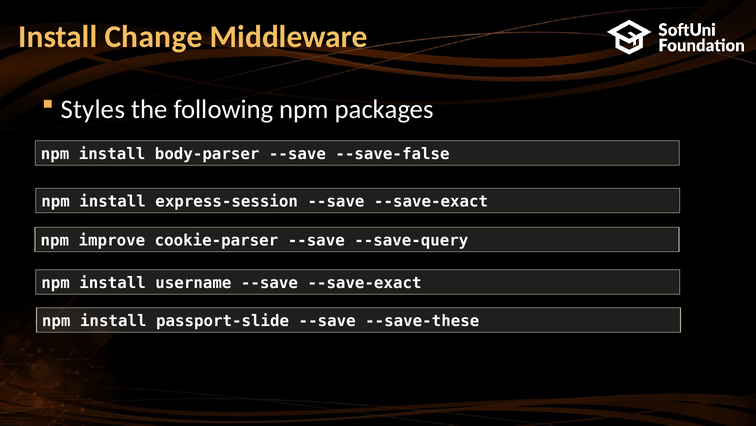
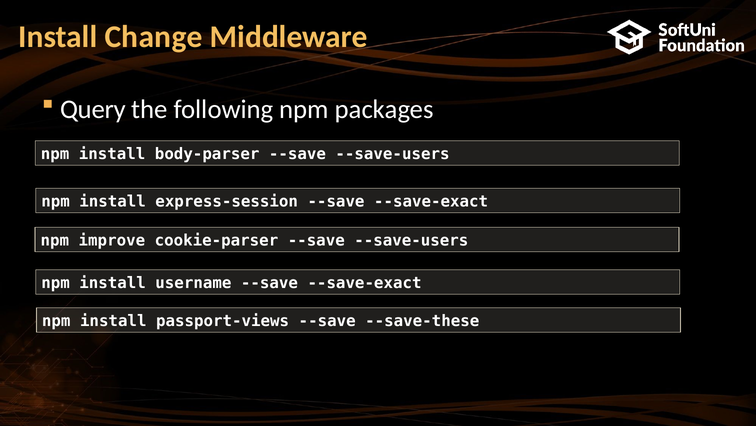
Styles: Styles -> Query
body-parser --save --save-false: --save-false -> --save-users
cookie-parser --save --save-query: --save-query -> --save-users
passport-slide: passport-slide -> passport-views
